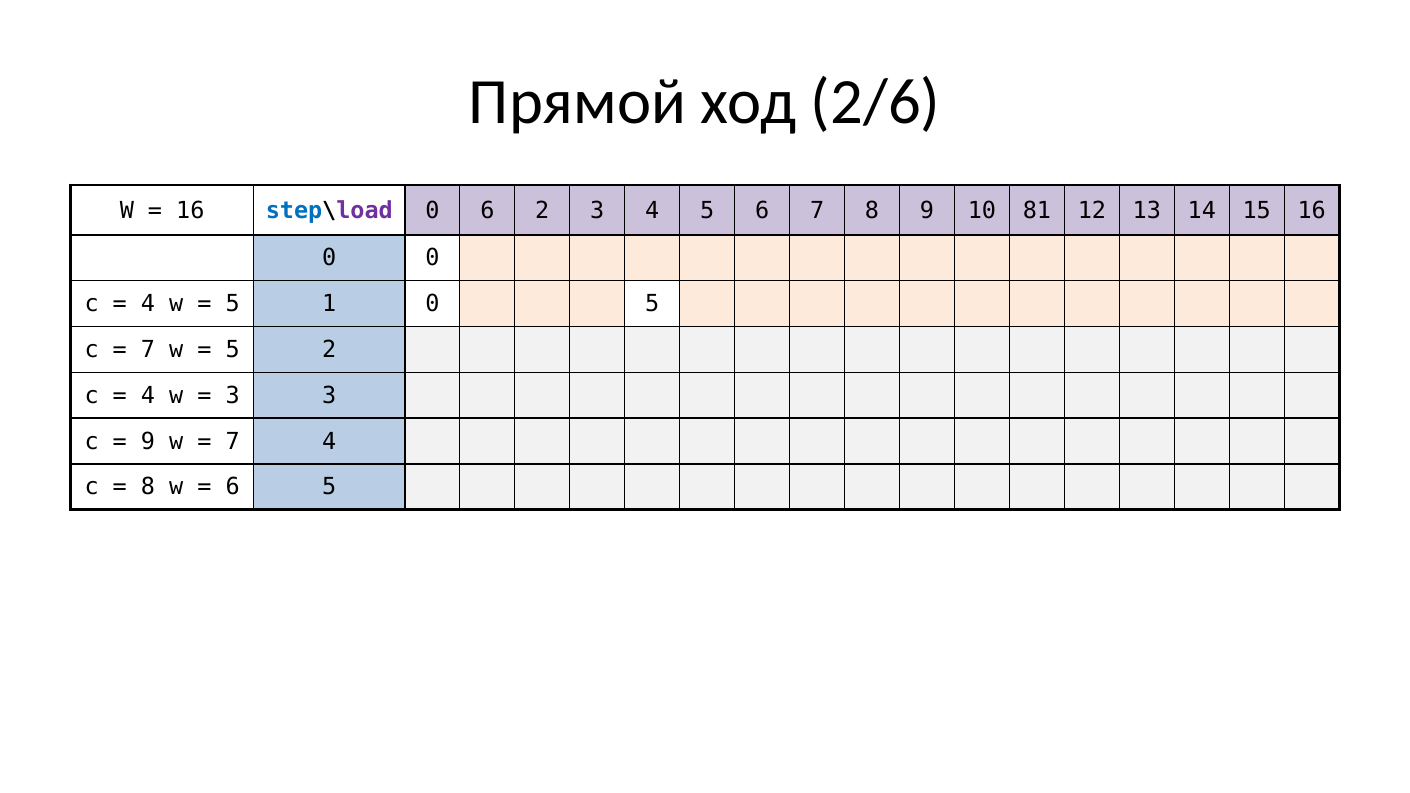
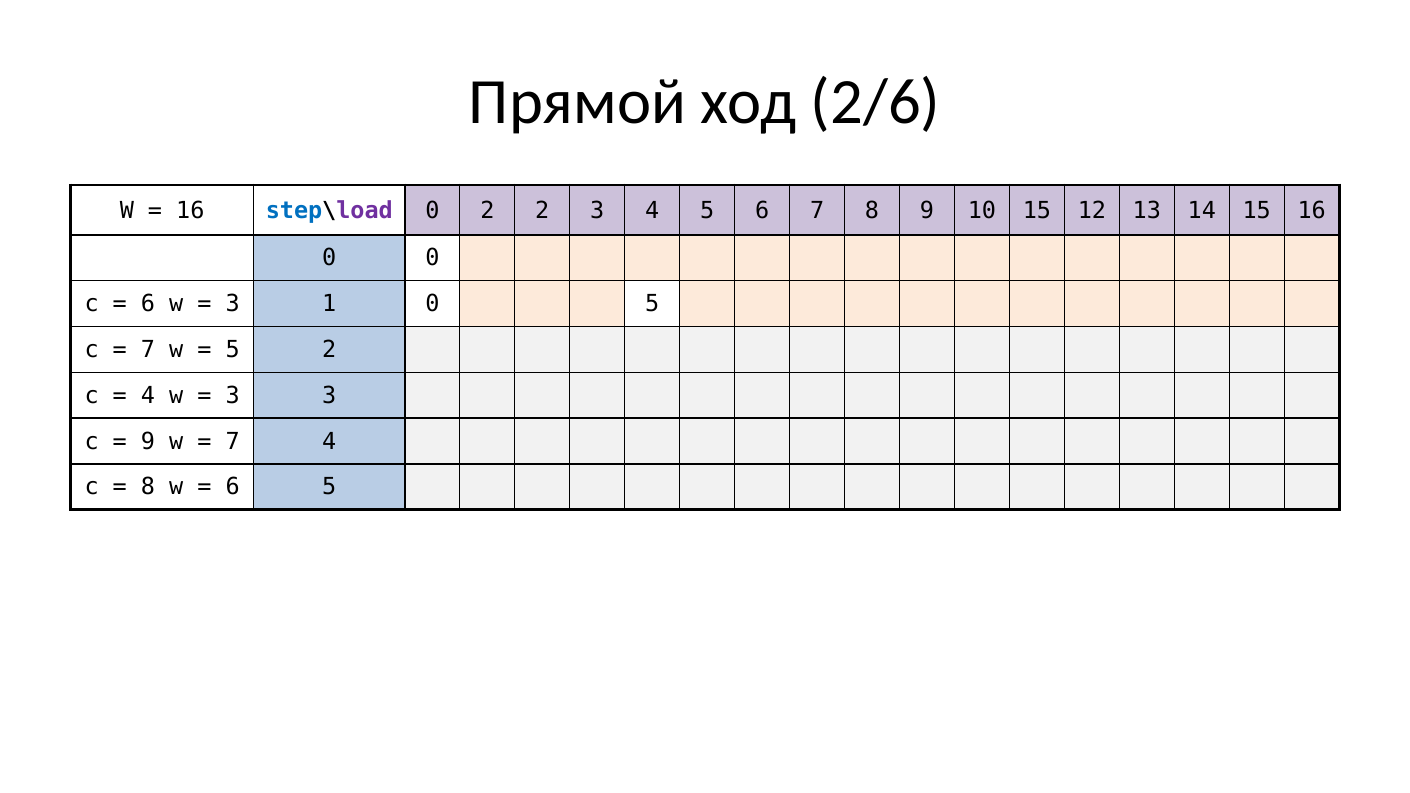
0 6: 6 -> 2
10 81: 81 -> 15
4 at (148, 304): 4 -> 6
5 at (233, 304): 5 -> 3
